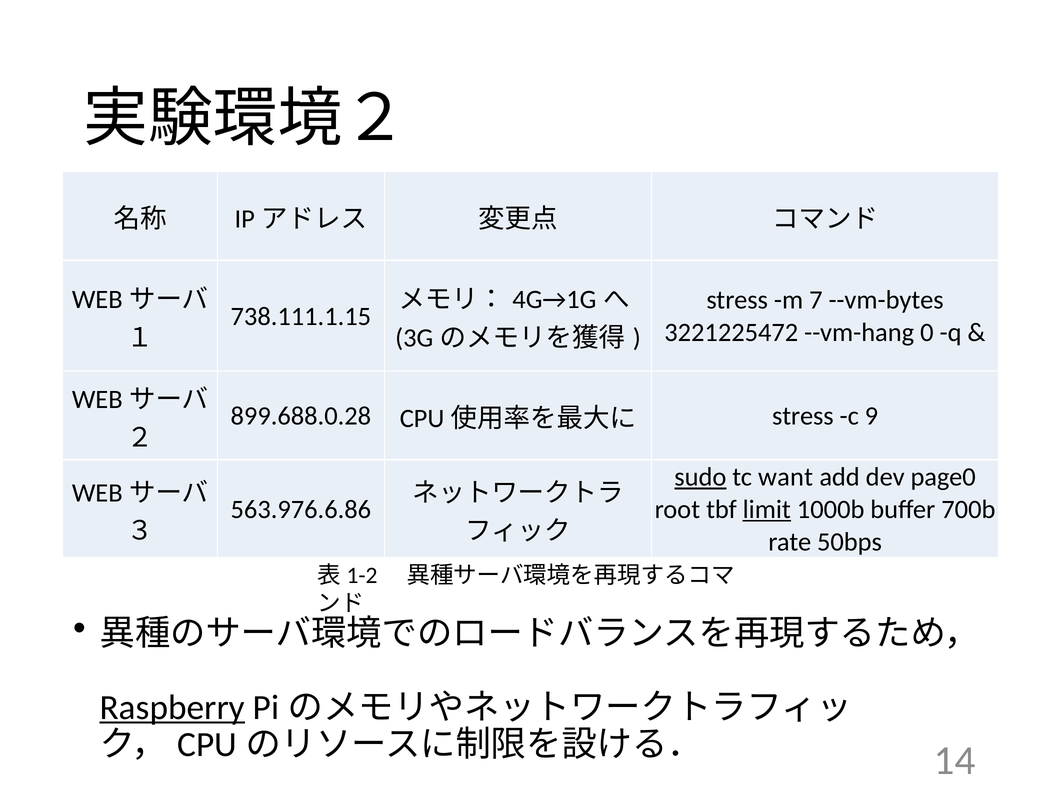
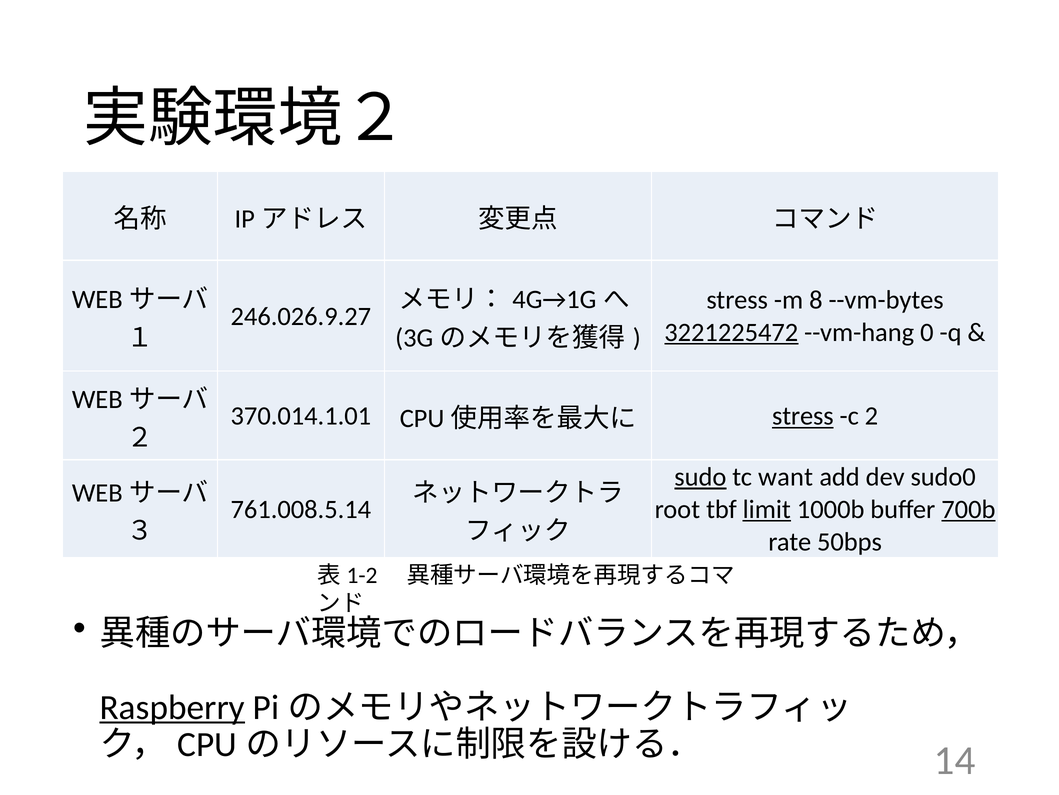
7: 7 -> 8
738.111.1.15: 738.111.1.15 -> 246.026.9.27
3221225472 underline: none -> present
899.688.0.28: 899.688.0.28 -> 370.014.1.01
stress at (803, 416) underline: none -> present
9: 9 -> 2
page0: page0 -> sudo0
563.976.6.86: 563.976.6.86 -> 761.008.5.14
700b underline: none -> present
